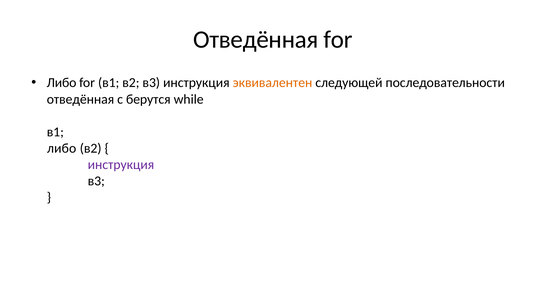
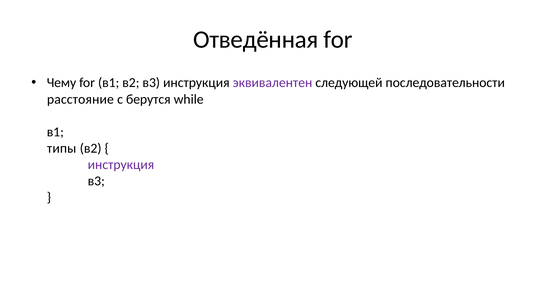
Либо at (61, 83): Либо -> Чему
эквивалентен colour: orange -> purple
отведённая at (80, 99): отведённая -> расстояние
либо at (62, 148): либо -> типы
